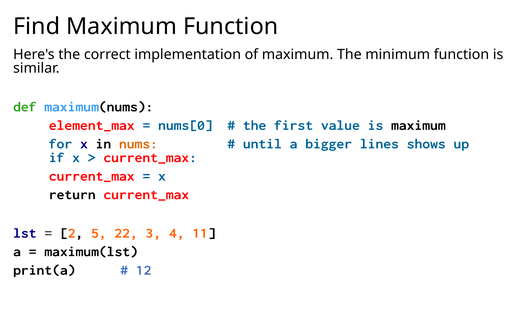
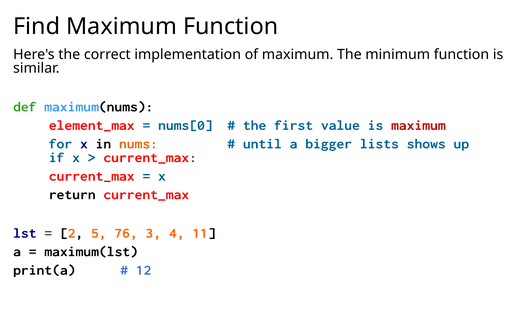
maximum at (418, 125) colour: black -> red
lines: lines -> lists
22: 22 -> 76
